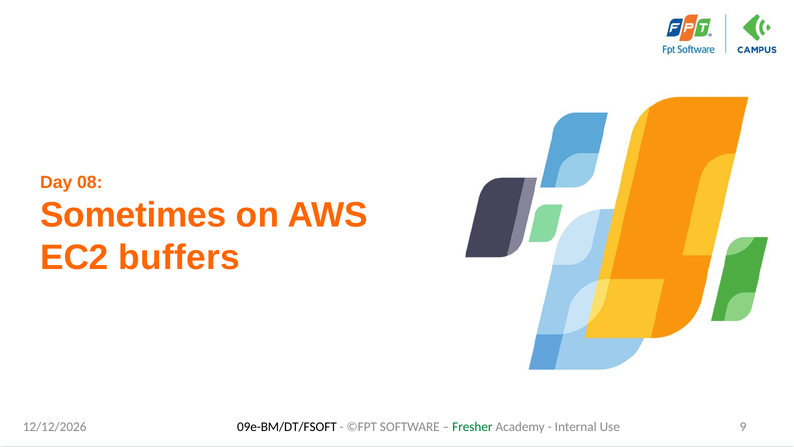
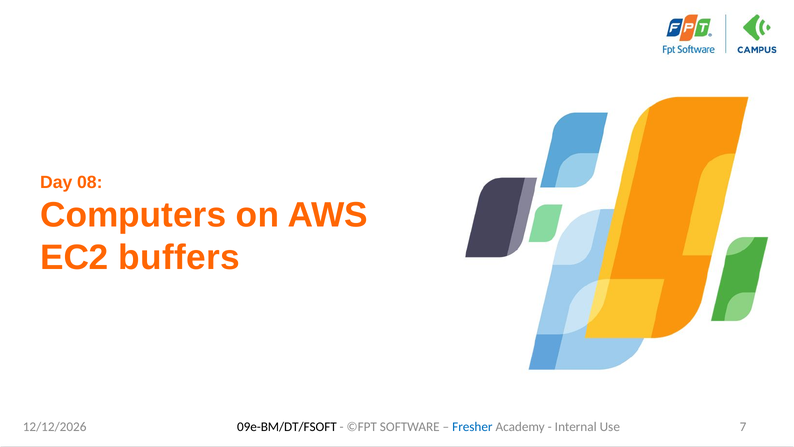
Sometimes: Sometimes -> Computers
Fresher colour: green -> blue
9: 9 -> 7
